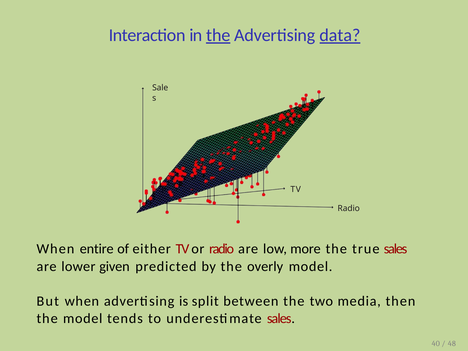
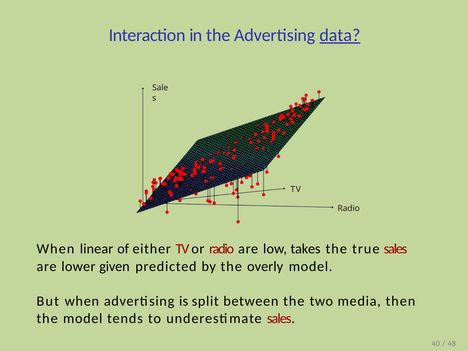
the at (218, 35) underline: present -> none
entire: entire -> linear
more: more -> takes
